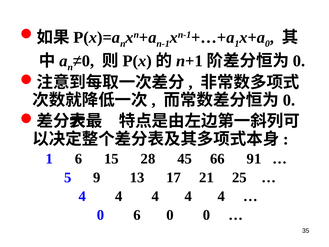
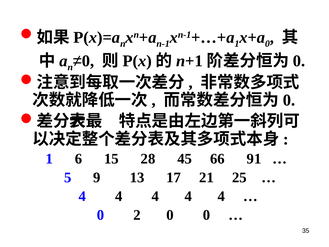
0 6: 6 -> 2
